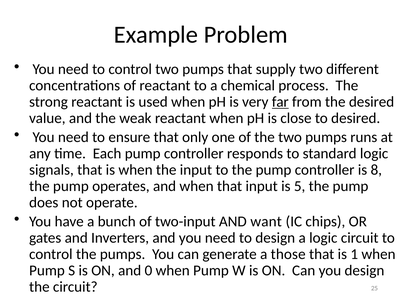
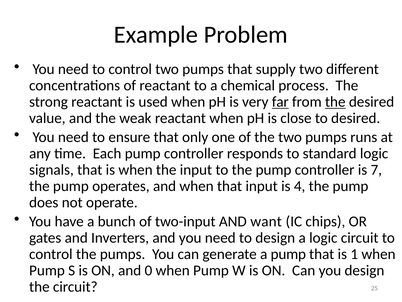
the at (335, 102) underline: none -> present
8: 8 -> 7
5: 5 -> 4
a those: those -> pump
